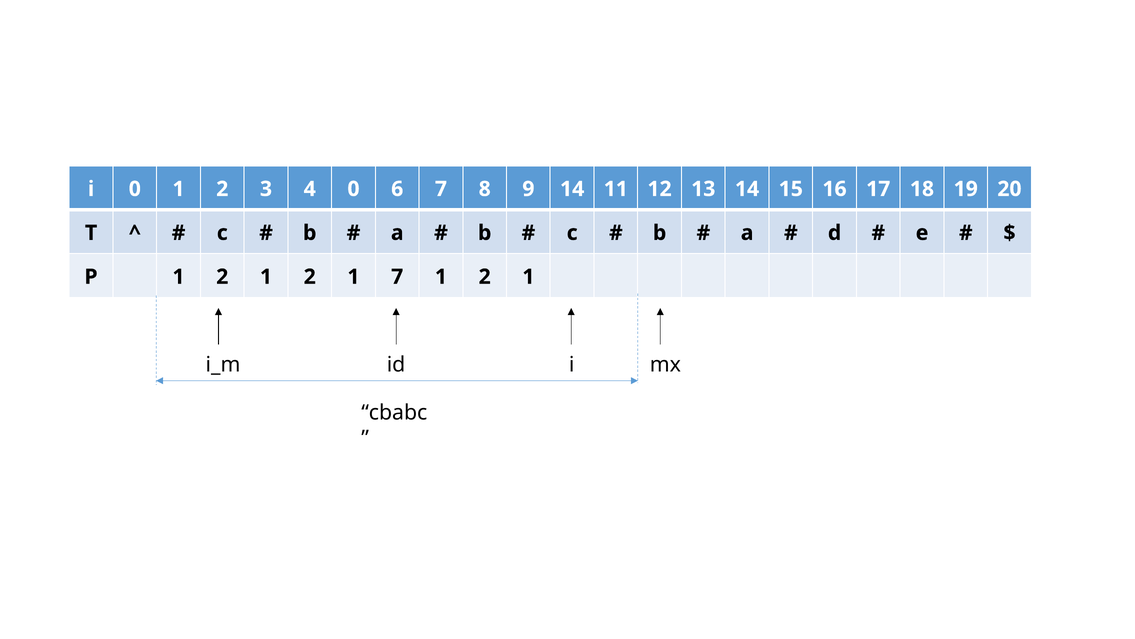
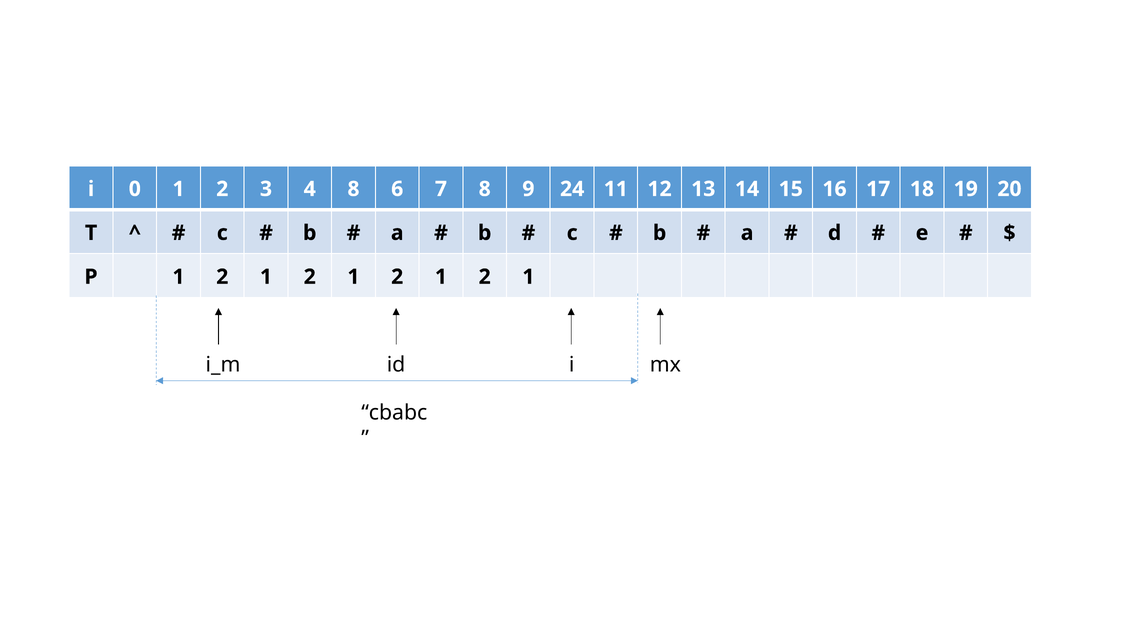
4 0: 0 -> 8
9 14: 14 -> 24
7 at (397, 277): 7 -> 2
